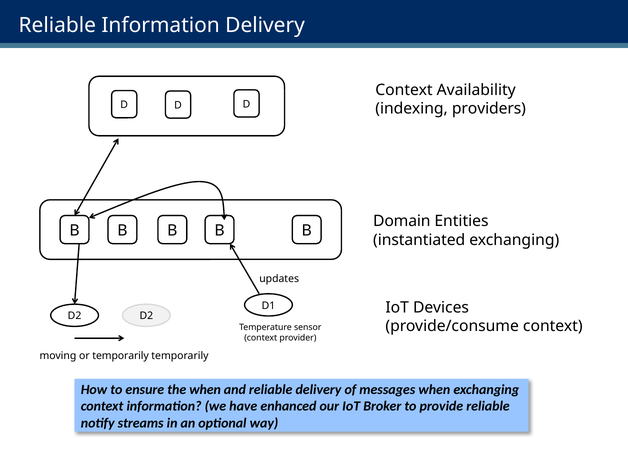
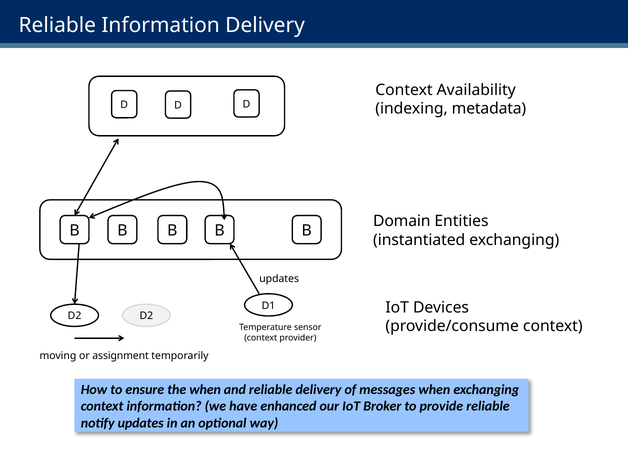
providers: providers -> metadata
or temporarily: temporarily -> assignment
notify streams: streams -> updates
